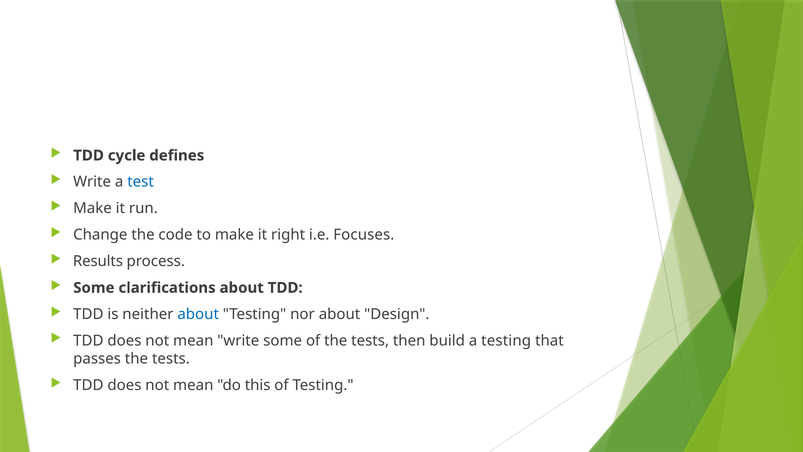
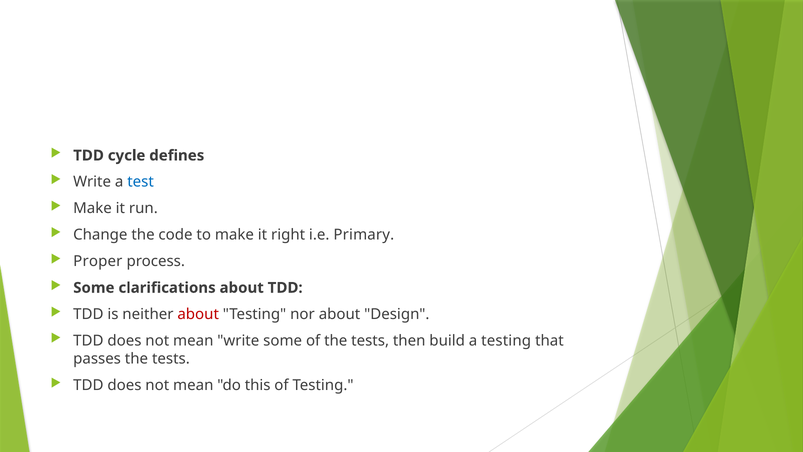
Focuses: Focuses -> Primary
Results: Results -> Proper
about at (198, 314) colour: blue -> red
